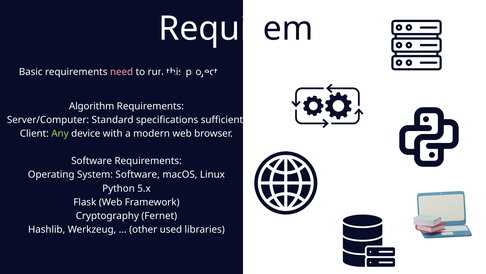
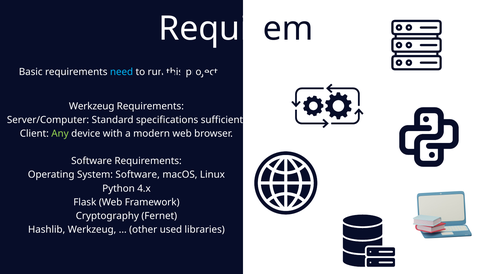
need colour: pink -> light blue
Algorithm at (92, 106): Algorithm -> Werkzeug
5.x: 5.x -> 4.x
